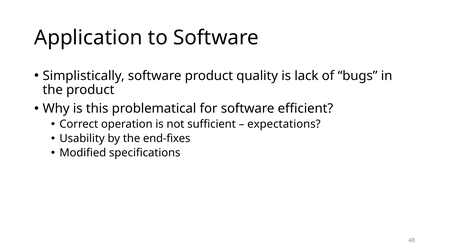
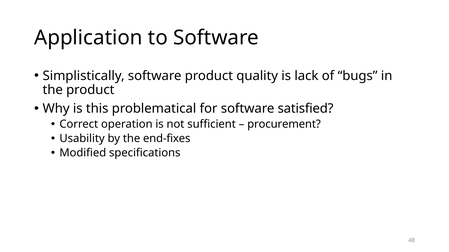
efficient: efficient -> satisfied
expectations: expectations -> procurement
